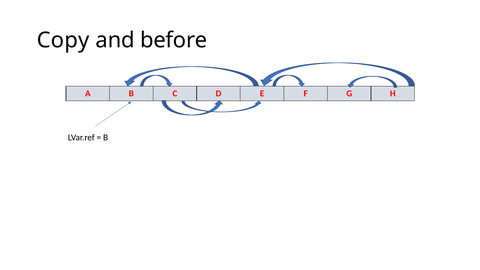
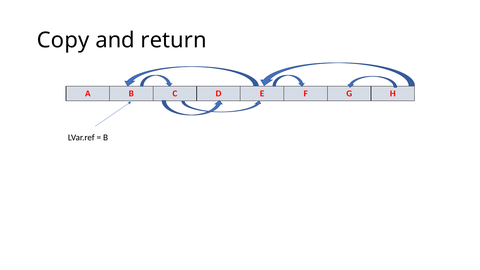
before: before -> return
